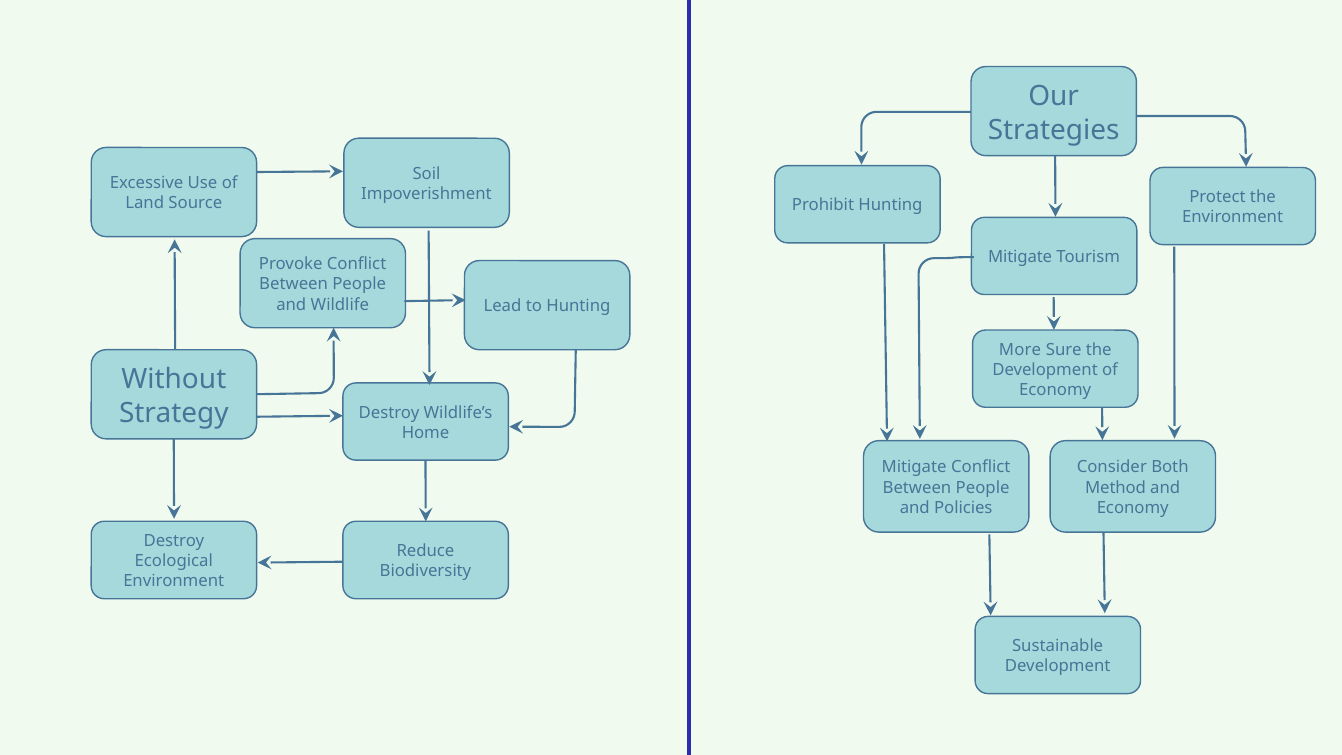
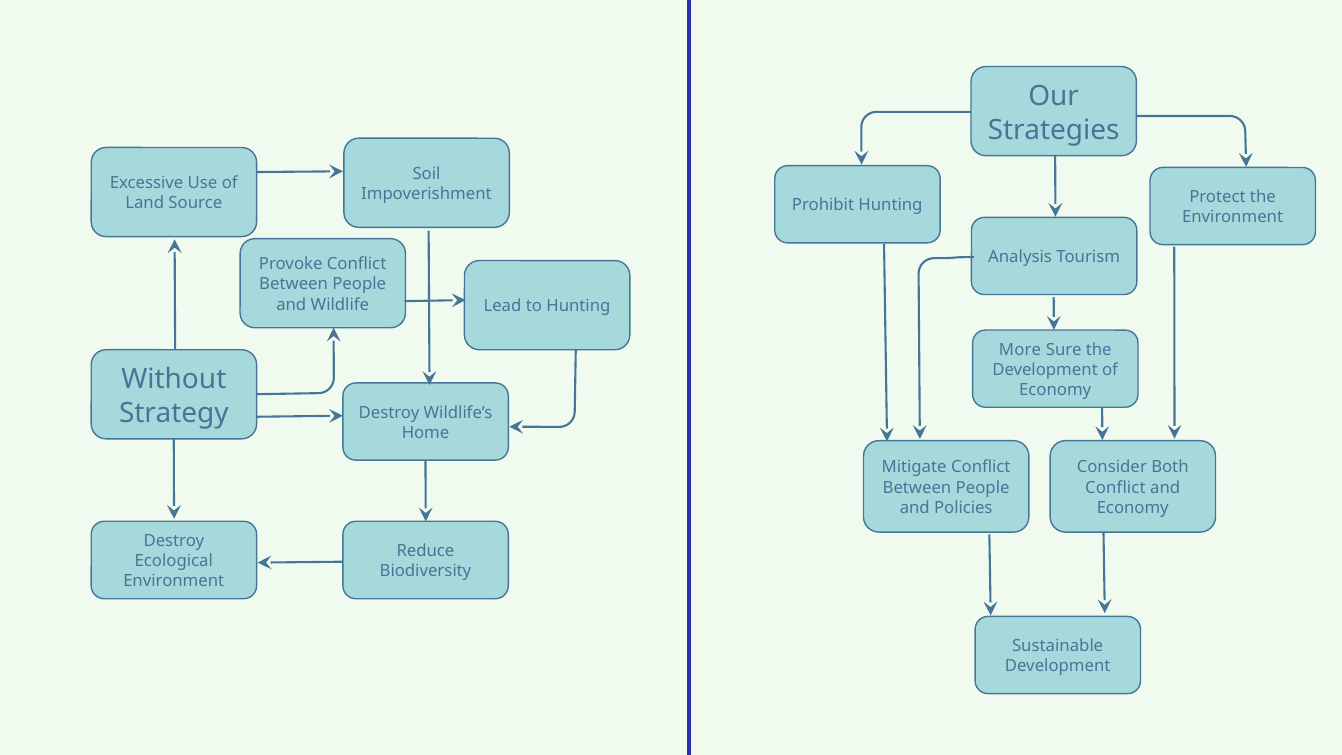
Mitigate at (1020, 257): Mitigate -> Analysis
Method at (1116, 487): Method -> Conflict
